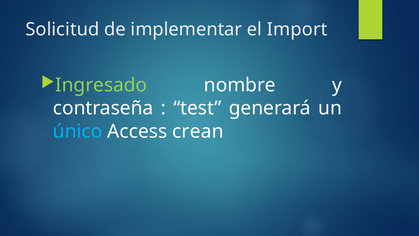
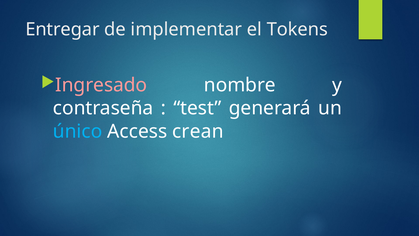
Solicitud: Solicitud -> Entregar
Import: Import -> Tokens
Ingresado colour: light green -> pink
